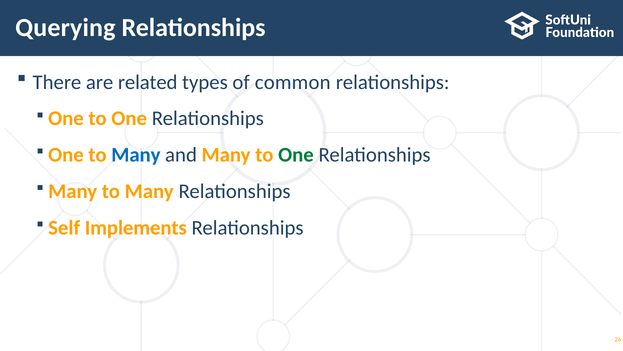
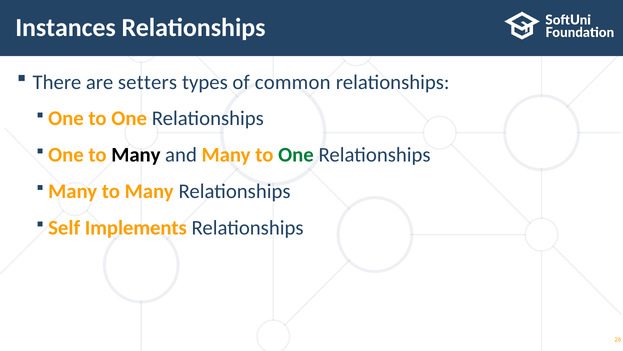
Querying: Querying -> Instances
related: related -> setters
Many at (136, 155) colour: blue -> black
